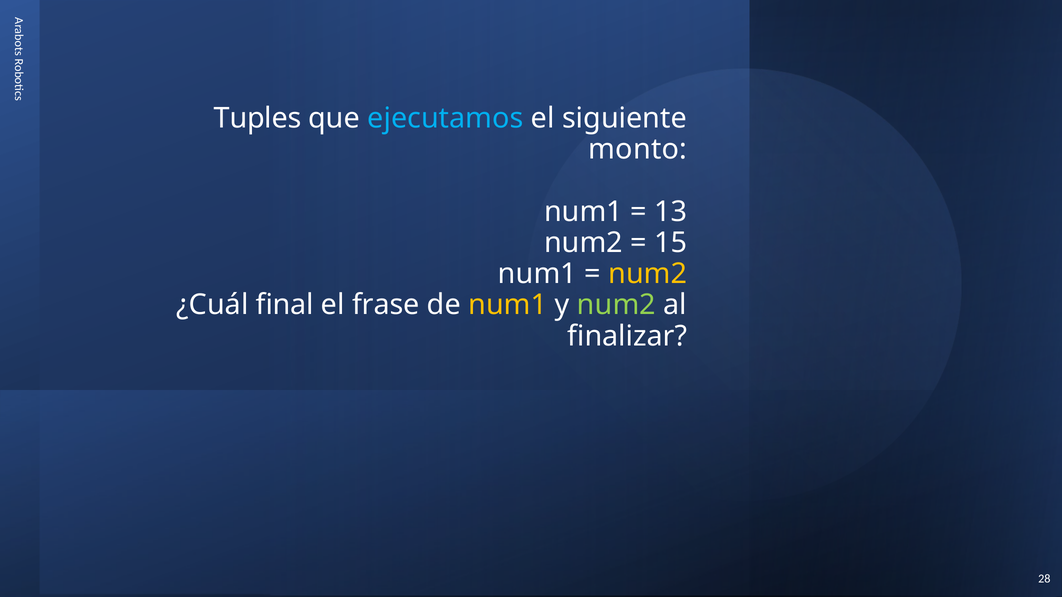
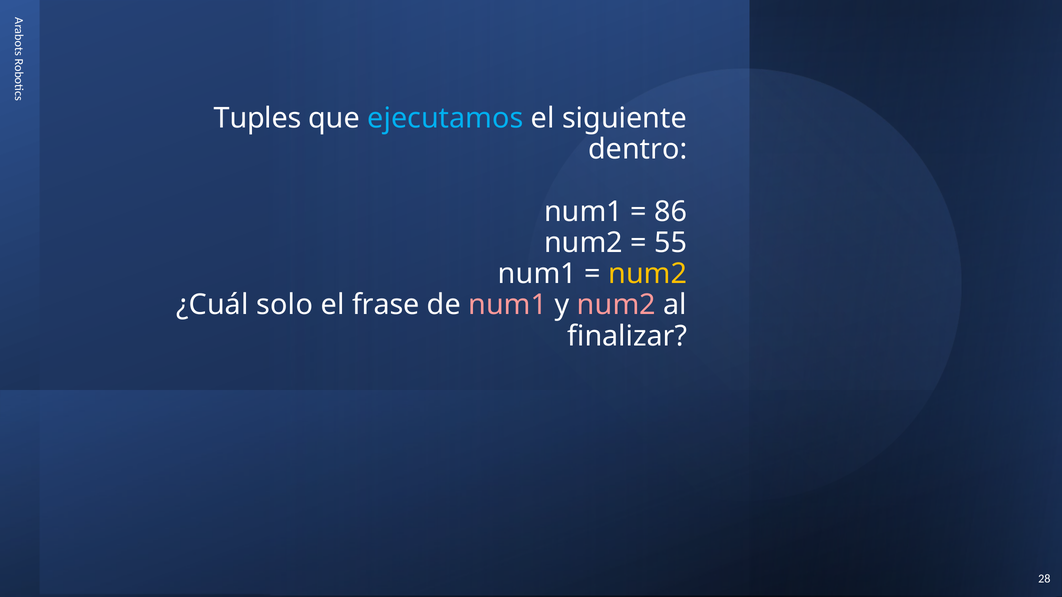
monto: monto -> dentro
13: 13 -> 86
15: 15 -> 55
final: final -> solo
num1 at (508, 305) colour: yellow -> pink
num2 at (616, 305) colour: light green -> pink
